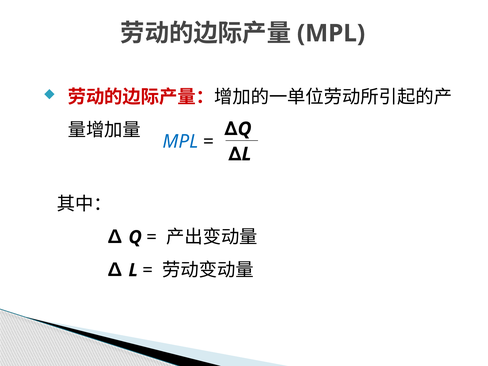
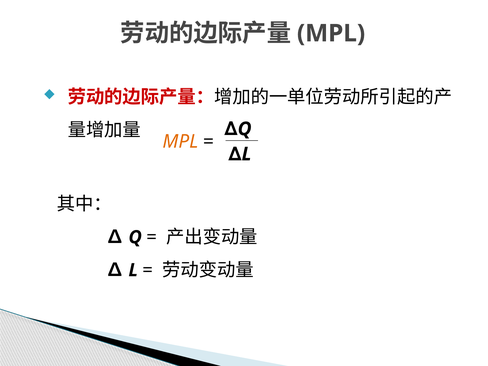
MPL at (180, 142) colour: blue -> orange
